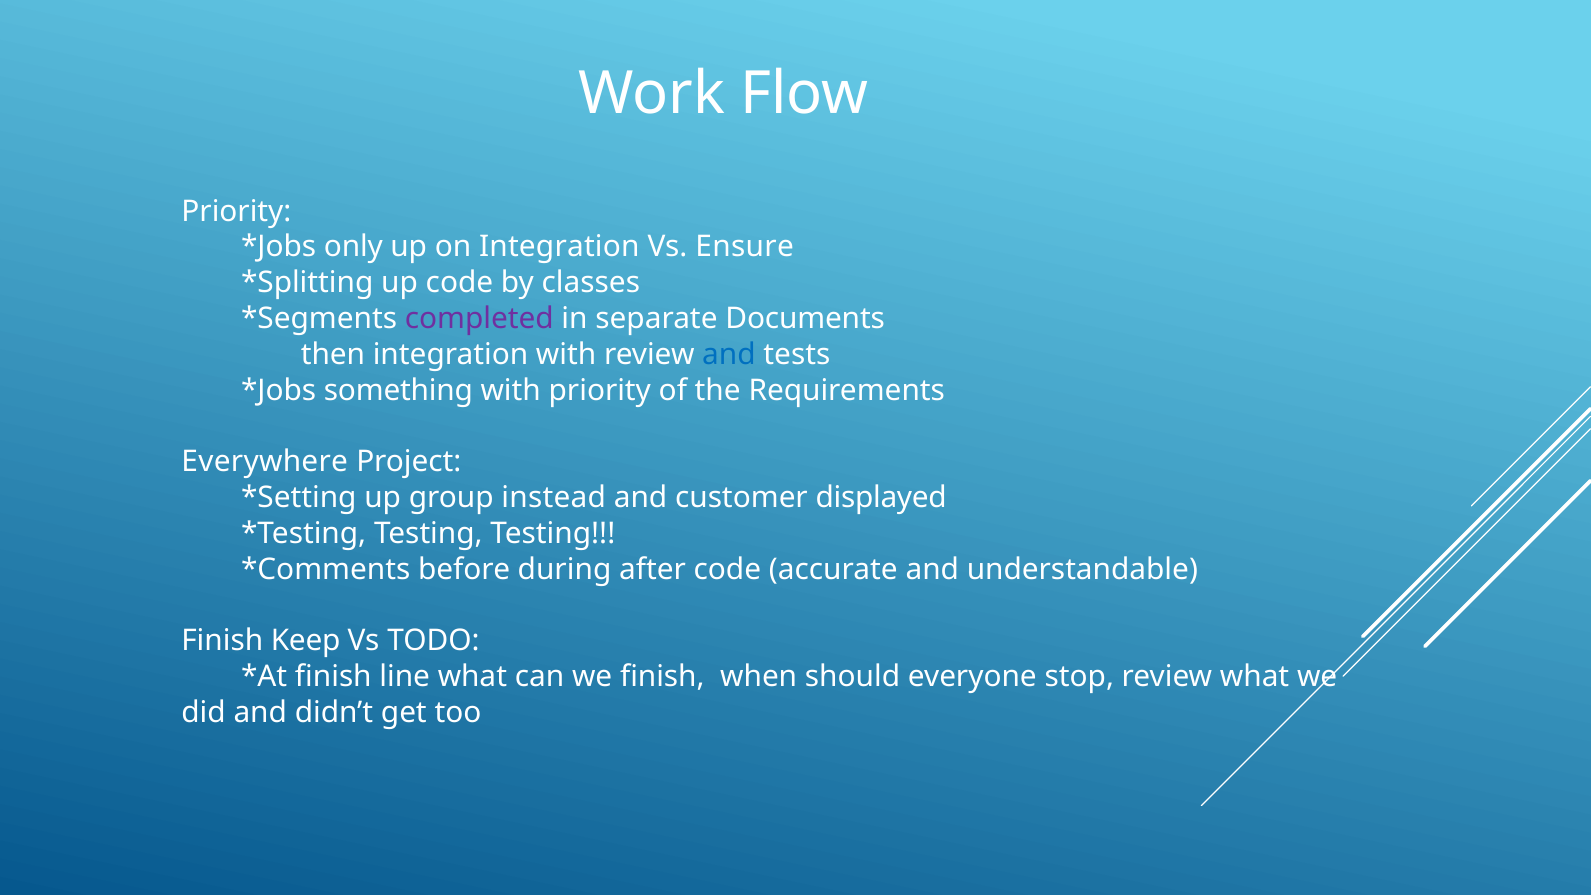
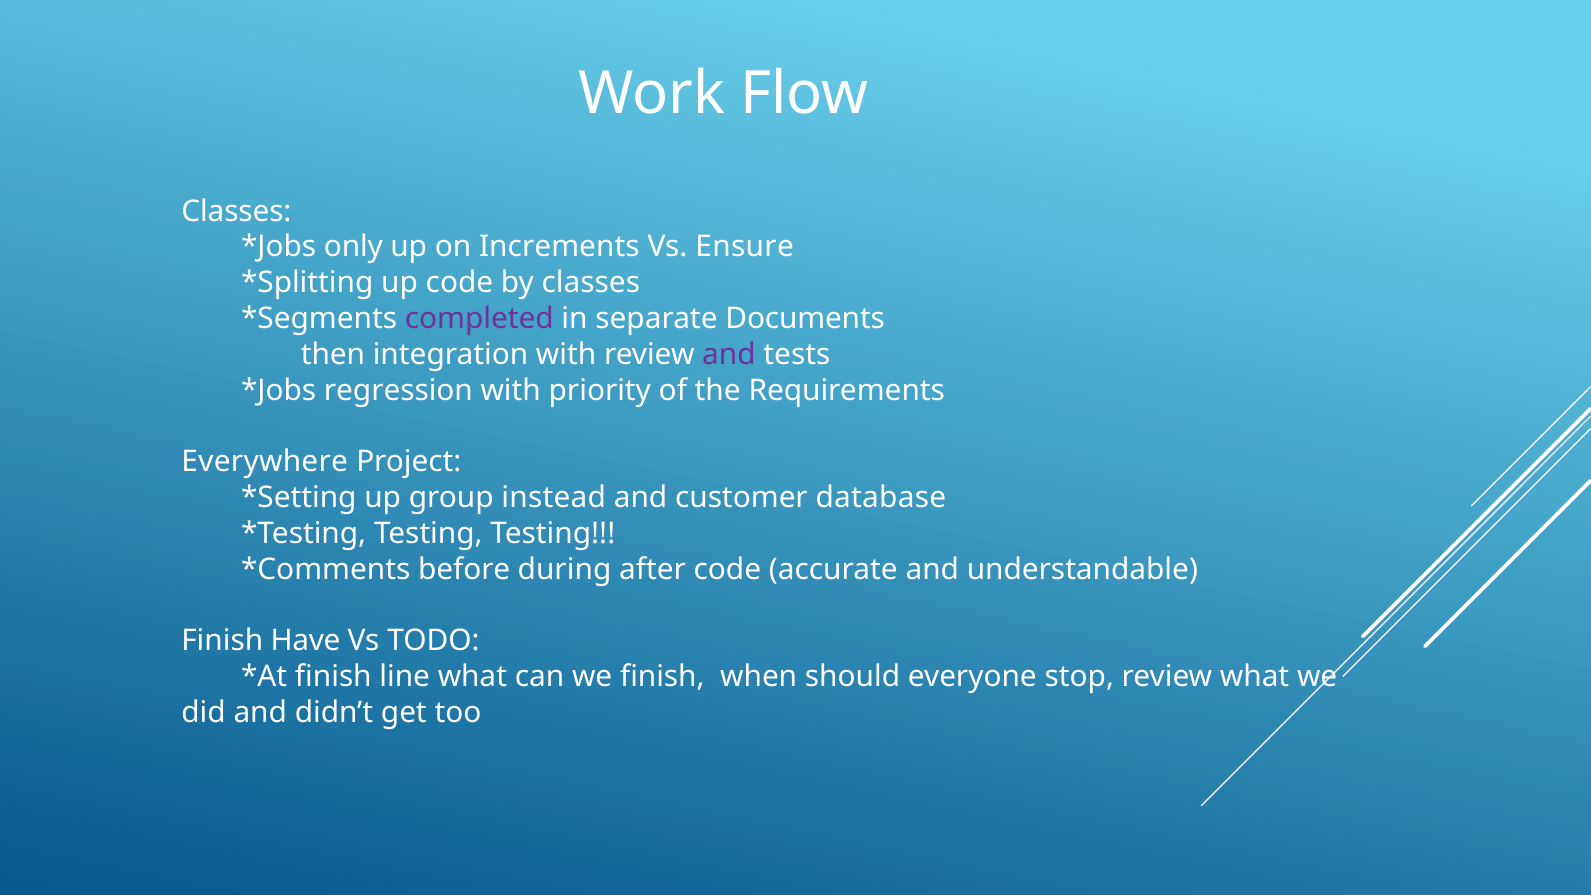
Priority at (236, 211): Priority -> Classes
on Integration: Integration -> Increments
and at (729, 354) colour: blue -> purple
something: something -> regression
displayed: displayed -> database
Keep: Keep -> Have
